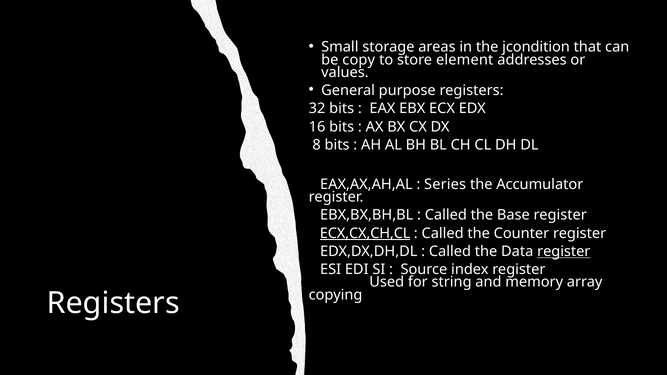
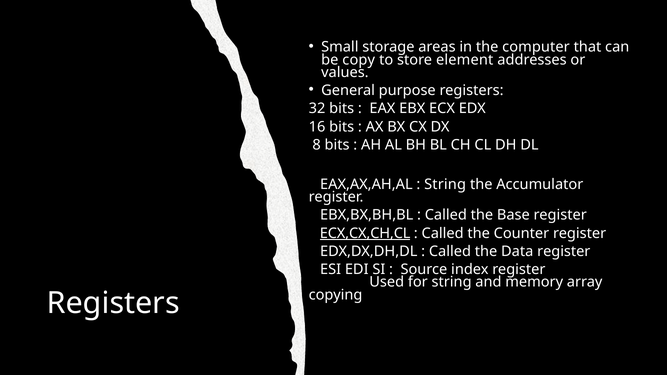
jcondition: jcondition -> computer
Series at (445, 184): Series -> String
register at (564, 252) underline: present -> none
